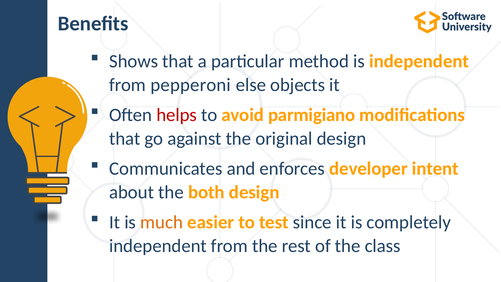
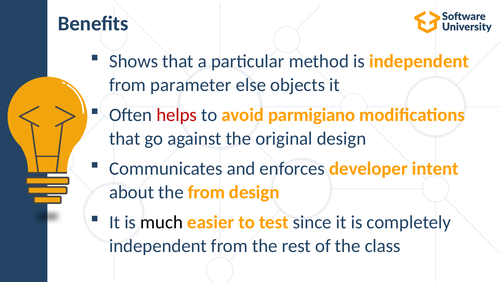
pepperoni: pepperoni -> parameter
the both: both -> from
much colour: orange -> black
